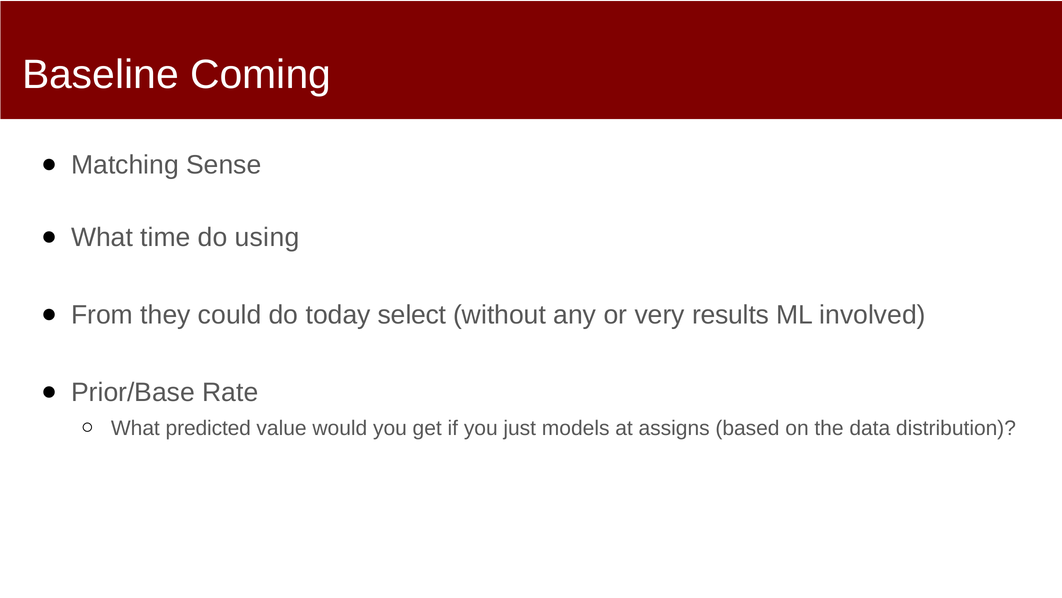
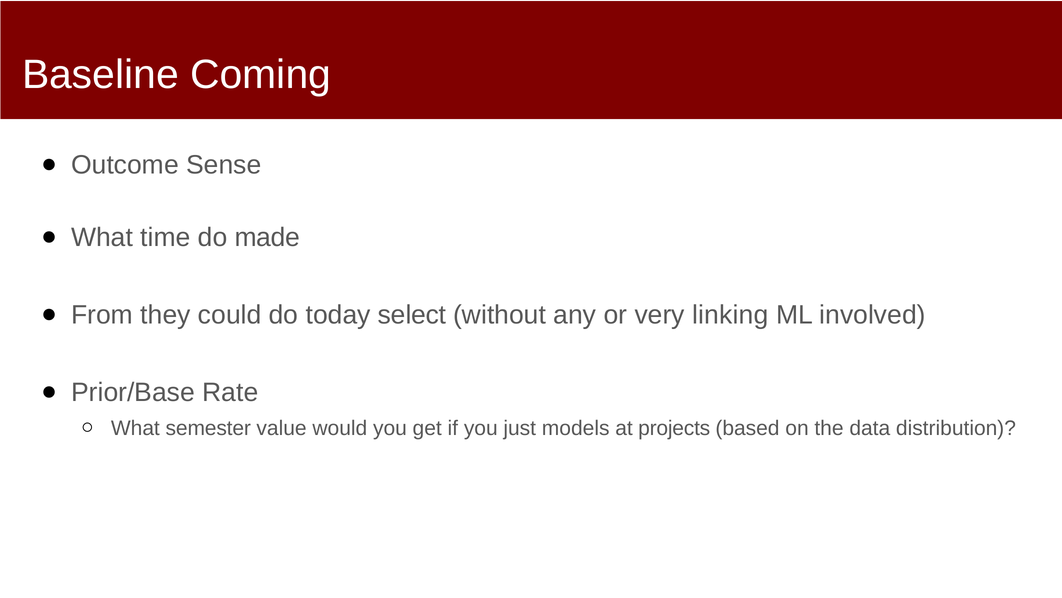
Matching: Matching -> Outcome
using: using -> made
results: results -> linking
predicted: predicted -> semester
assigns: assigns -> projects
